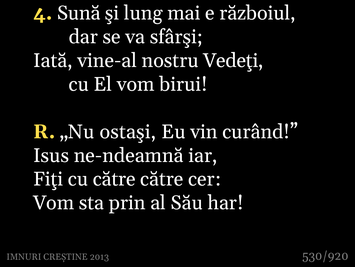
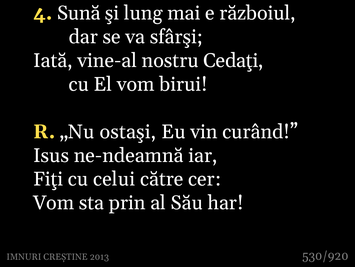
Vedeţi: Vedeţi -> Cedaţi
cu către: către -> celui
